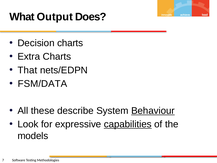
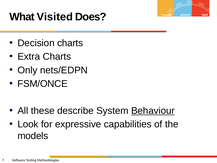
Output: Output -> Visited
That: That -> Only
FSM/DATA: FSM/DATA -> FSM/ONCE
capabilities underline: present -> none
